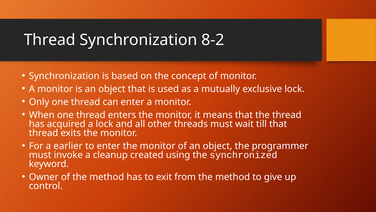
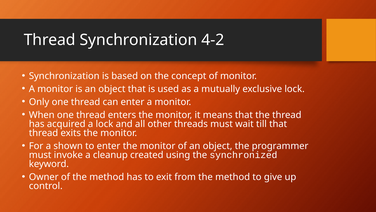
8-2: 8-2 -> 4-2
earlier: earlier -> shown
